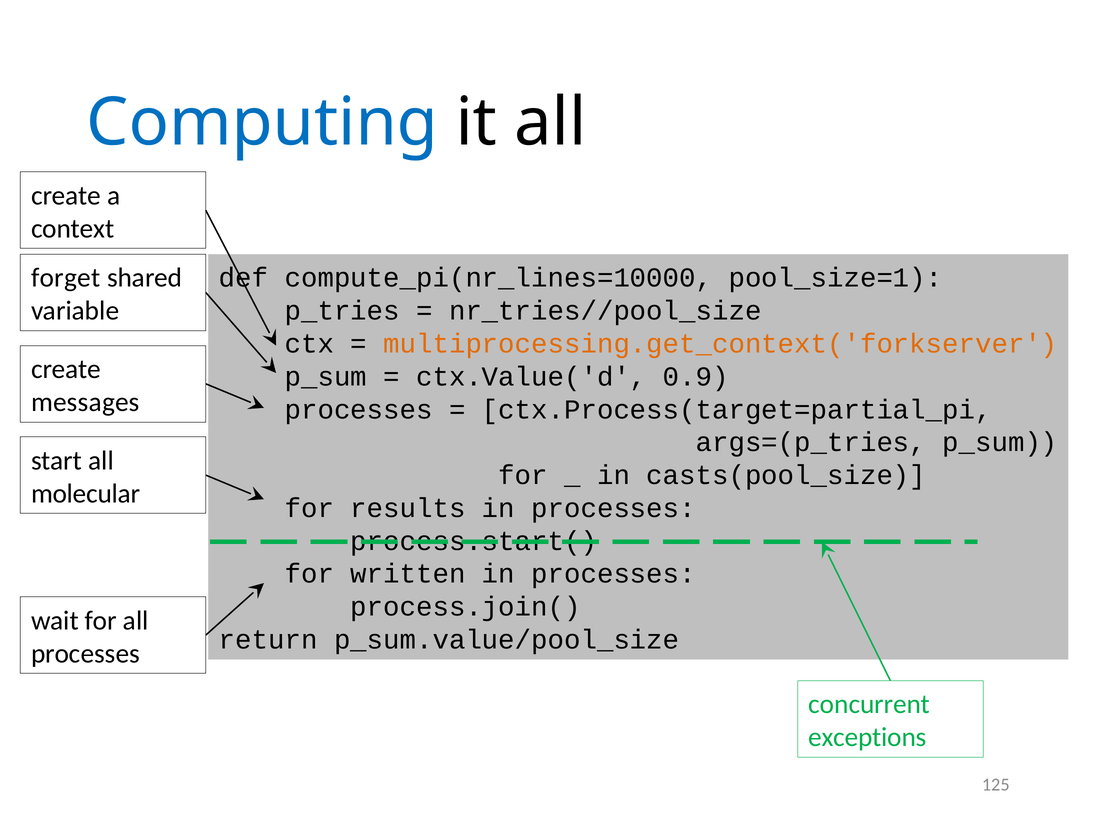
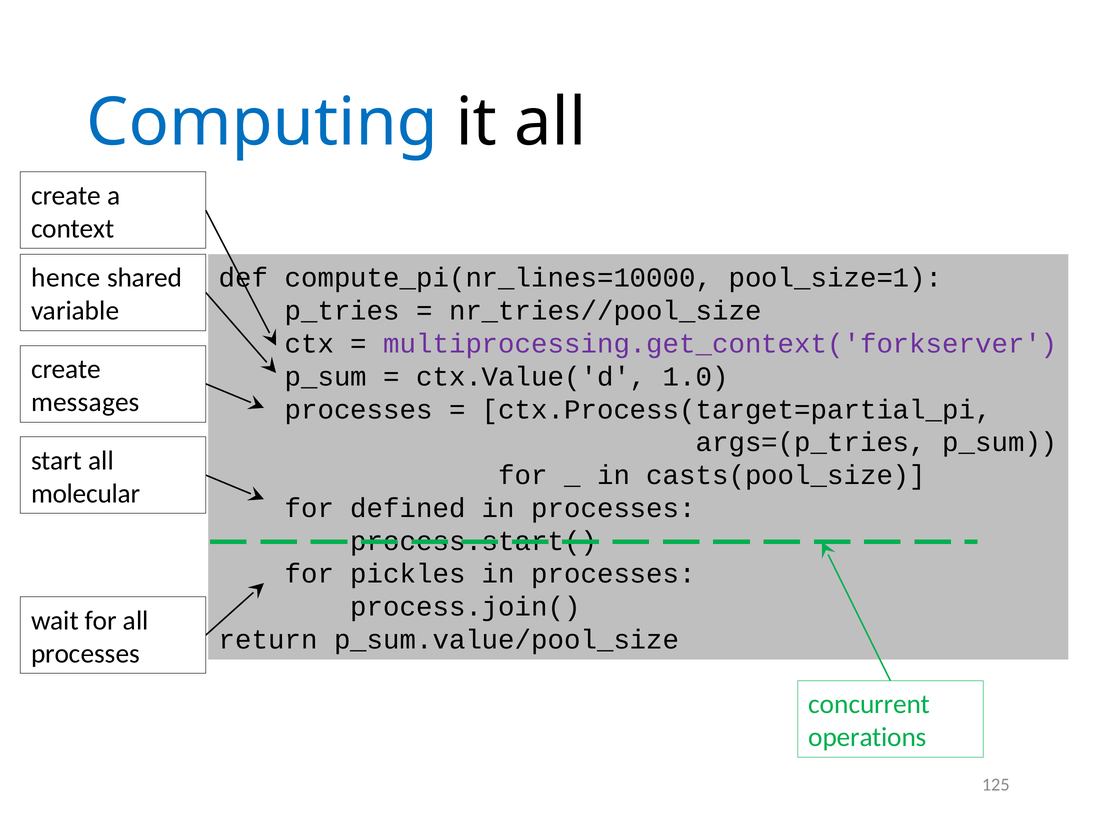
forget: forget -> hence
multiprocessing.get_context('forkserver colour: orange -> purple
0.9: 0.9 -> 1.0
results: results -> defined
written: written -> pickles
exceptions: exceptions -> operations
